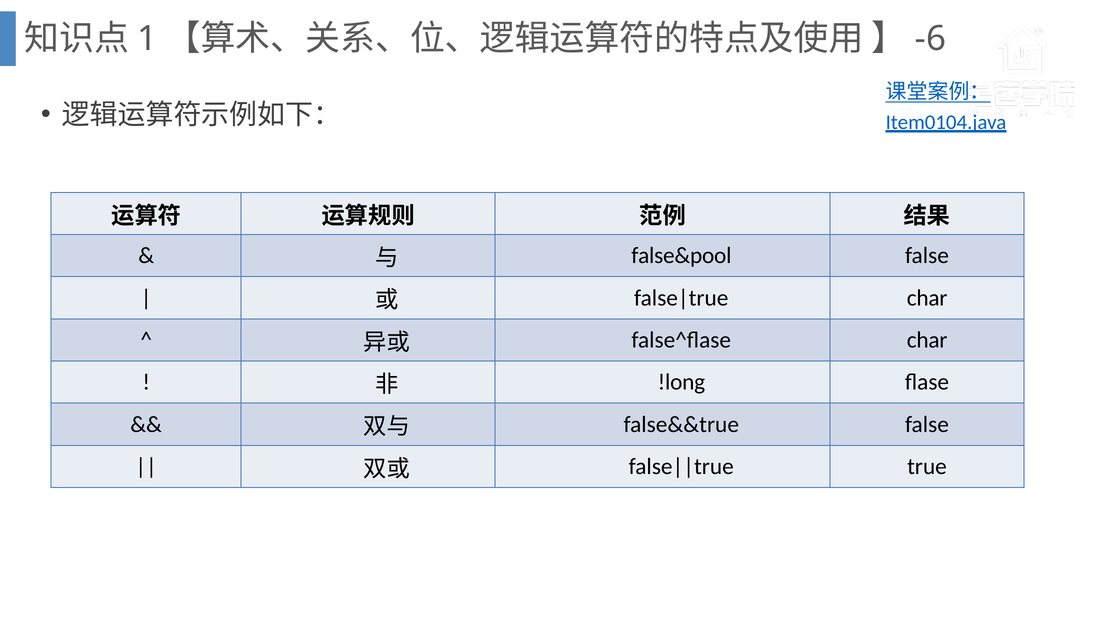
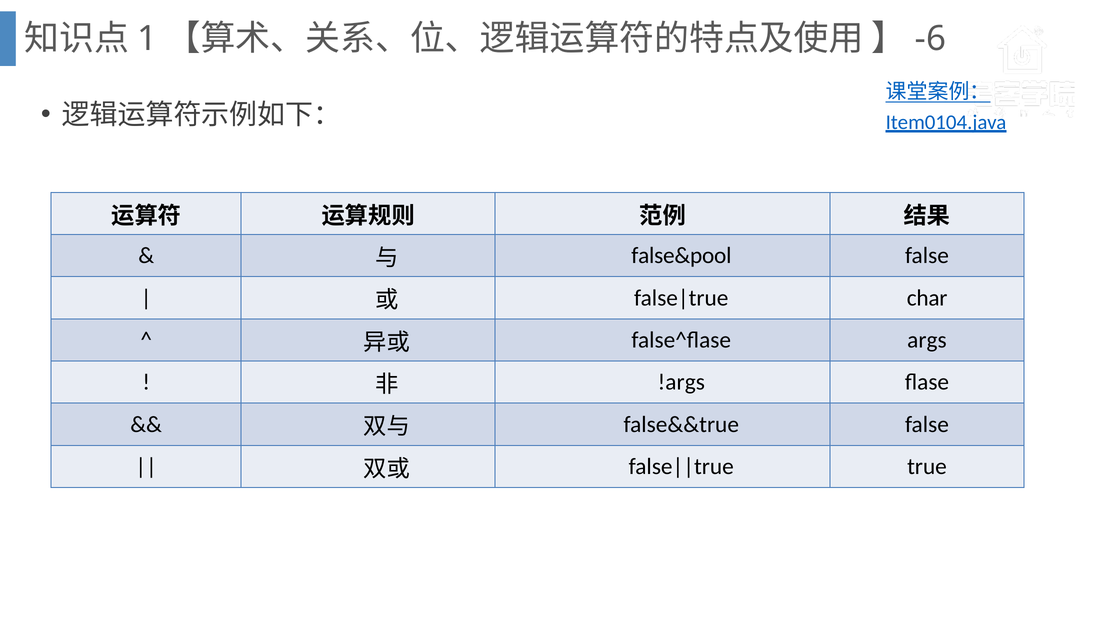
false^flase char: char -> args
!long: !long -> !args
